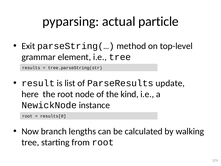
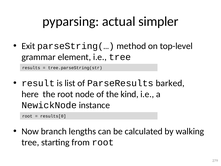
particle: particle -> simpler
update: update -> barked
